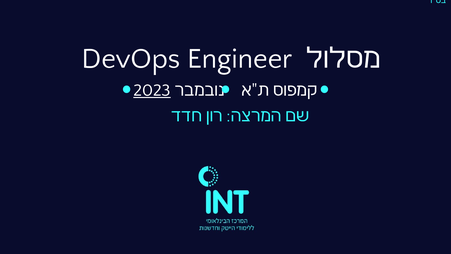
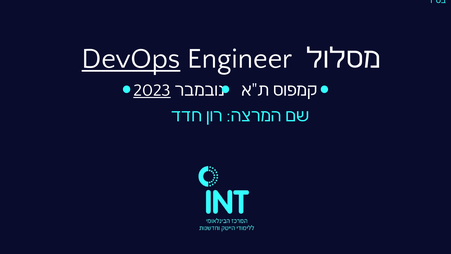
DevOps underline: none -> present
